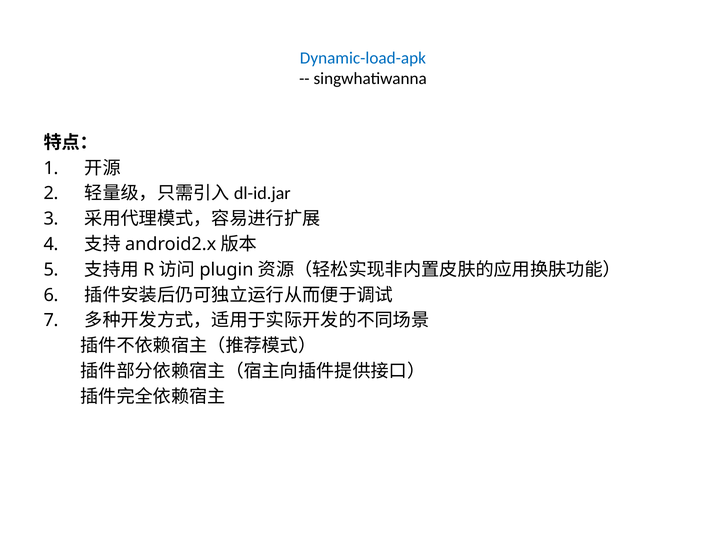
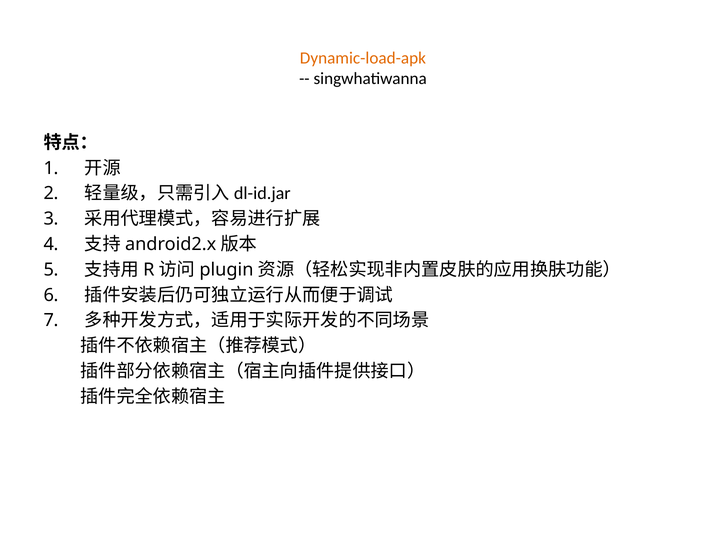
Dynamic-load-apk colour: blue -> orange
